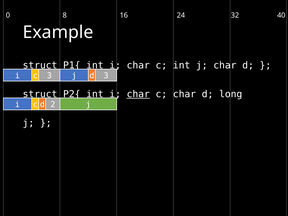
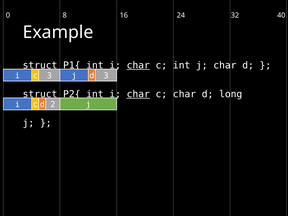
char at (138, 65) underline: none -> present
